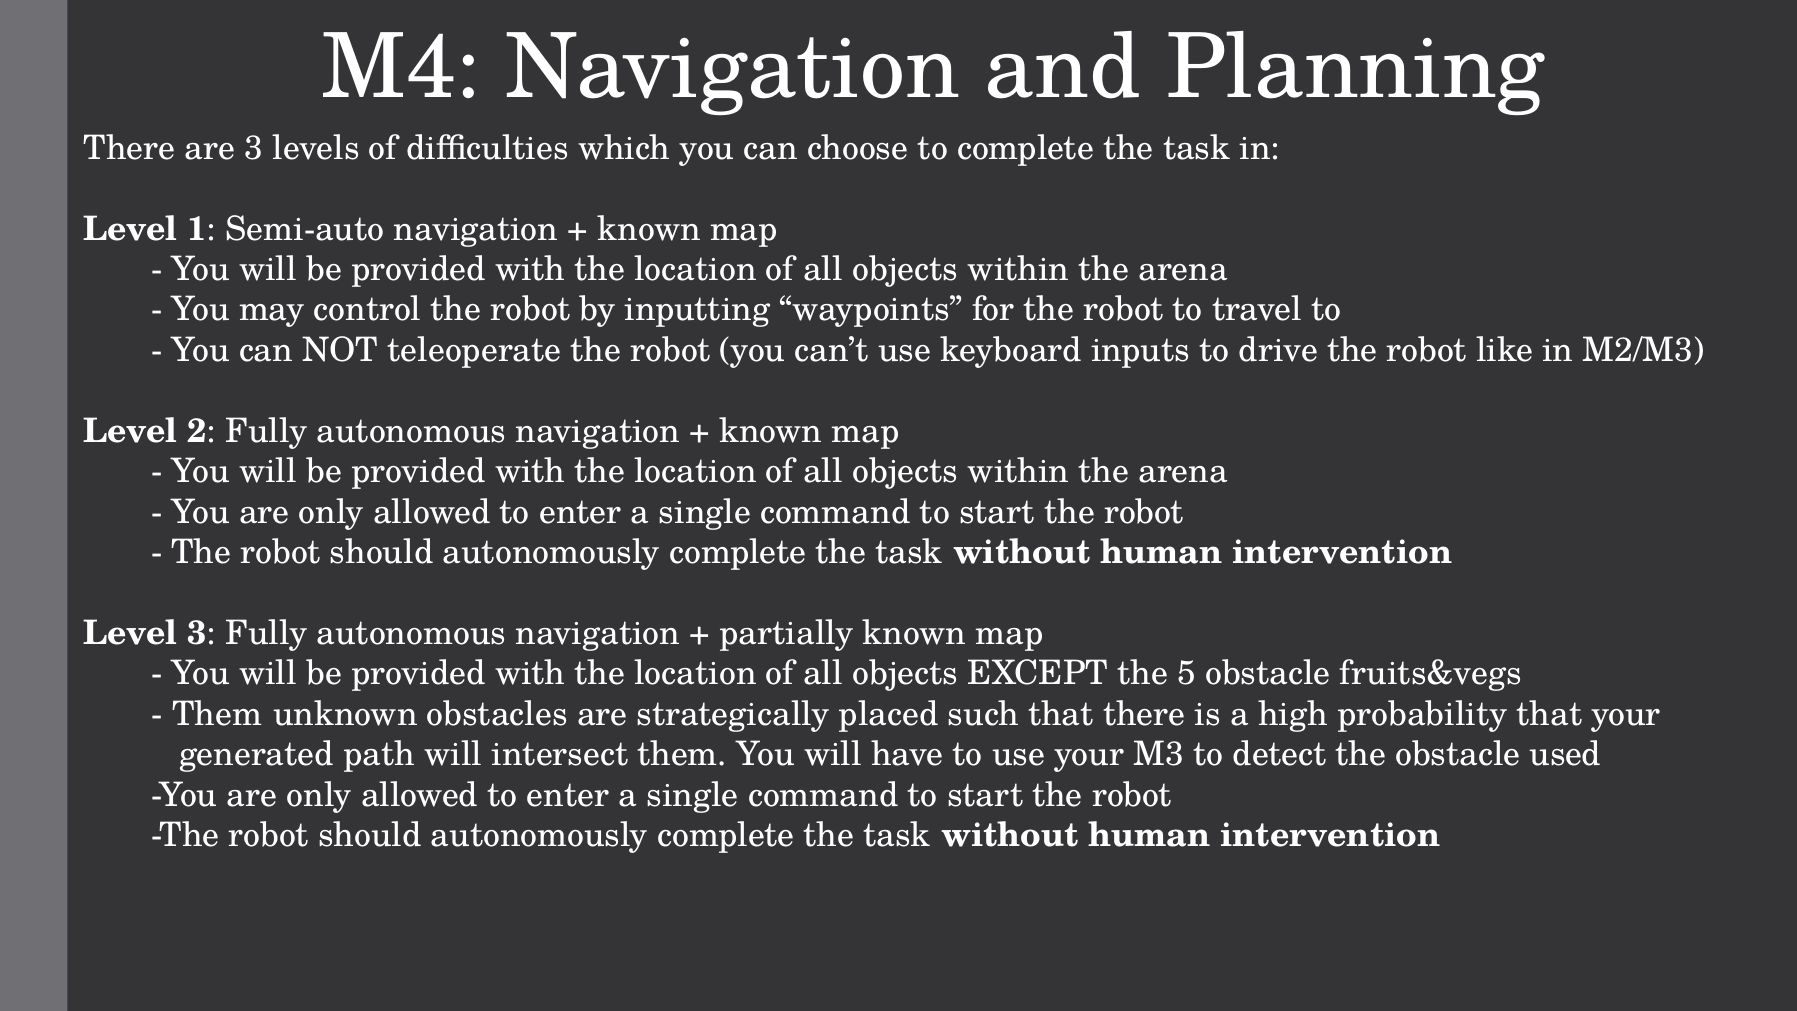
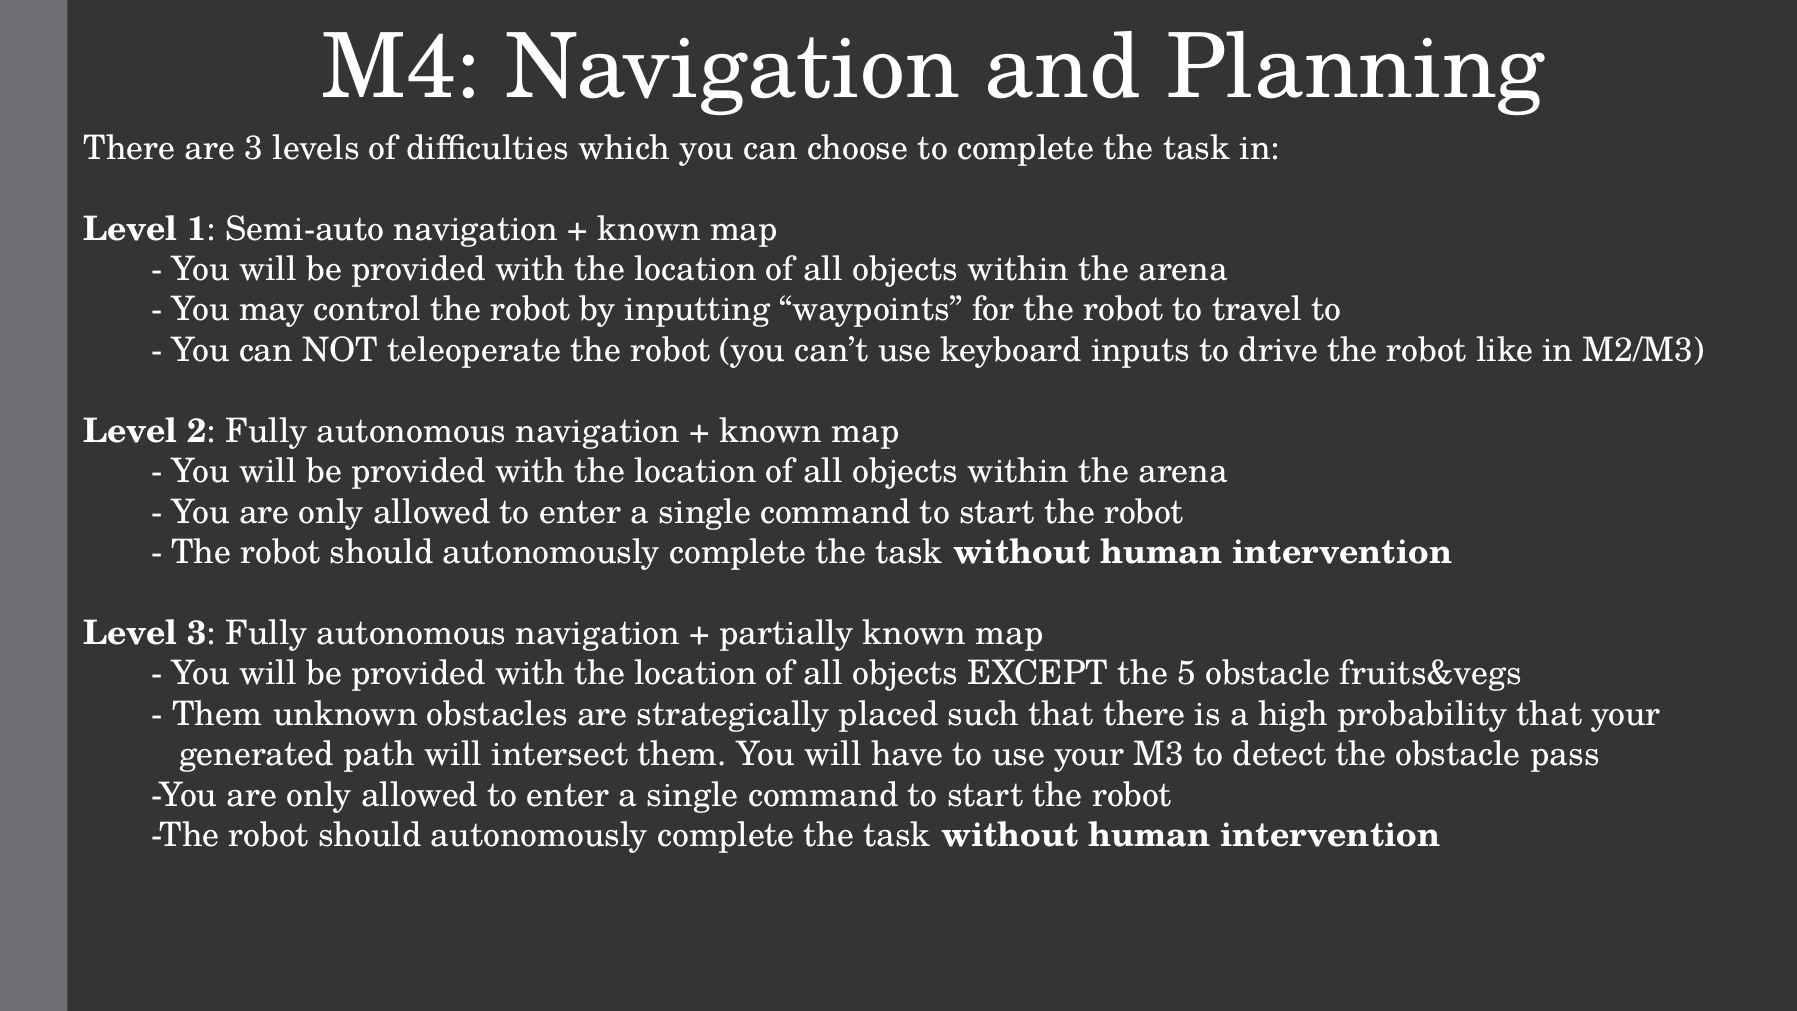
used: used -> pass
